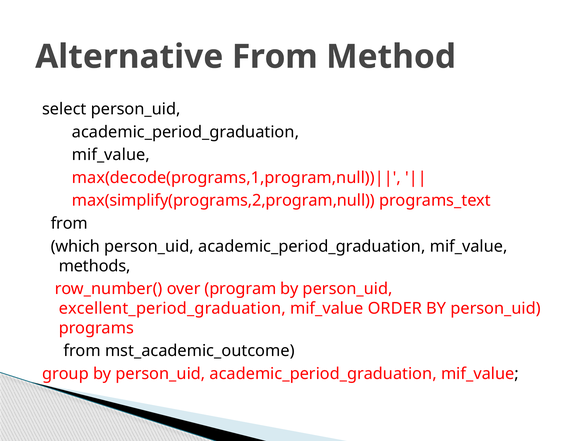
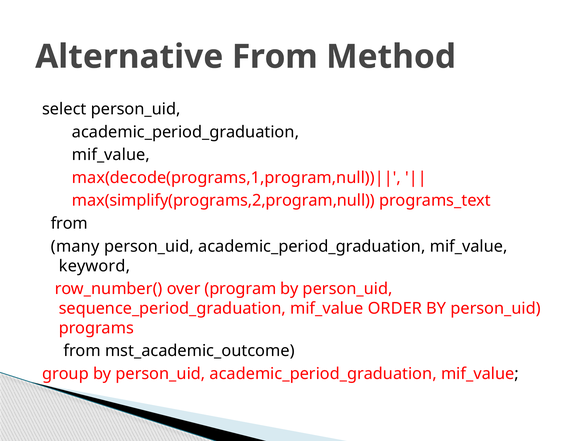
which: which -> many
methods: methods -> keyword
excellent_period_graduation: excellent_period_graduation -> sequence_period_graduation
